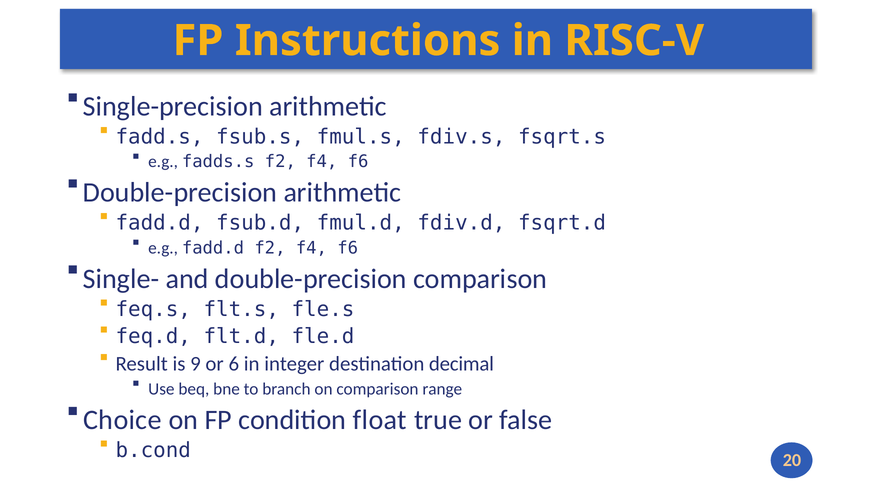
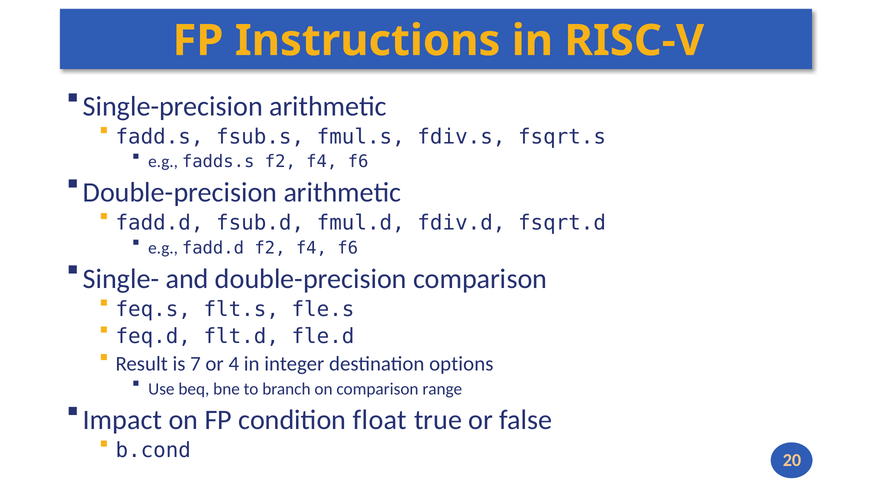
9: 9 -> 7
6: 6 -> 4
decimal: decimal -> options
Choice: Choice -> Impact
